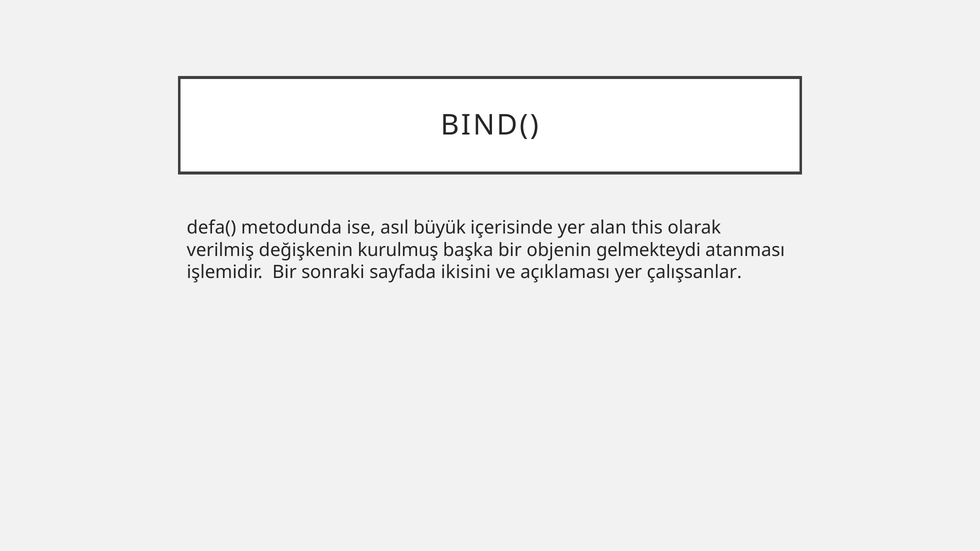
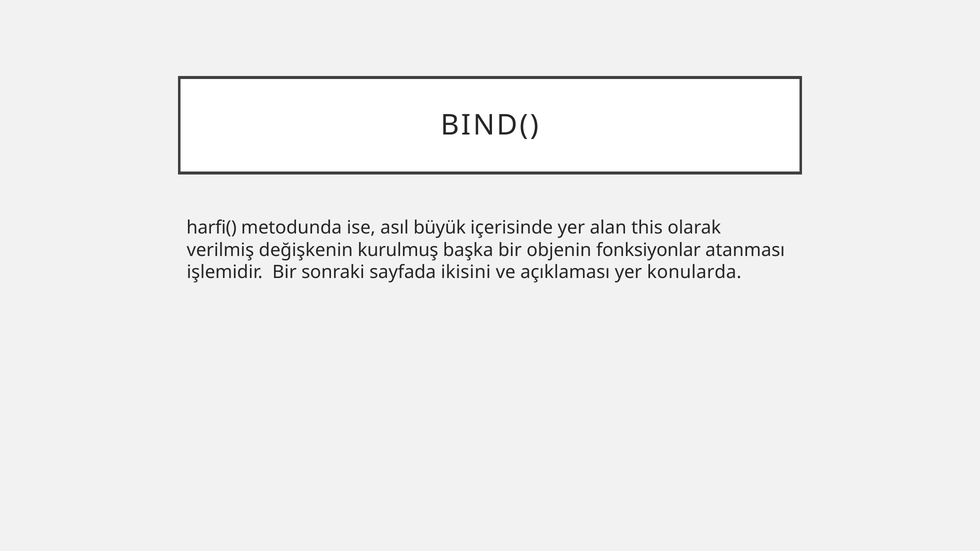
defa(: defa( -> harfi(
gelmekteydi: gelmekteydi -> fonksiyonlar
çalışsanlar: çalışsanlar -> konularda
